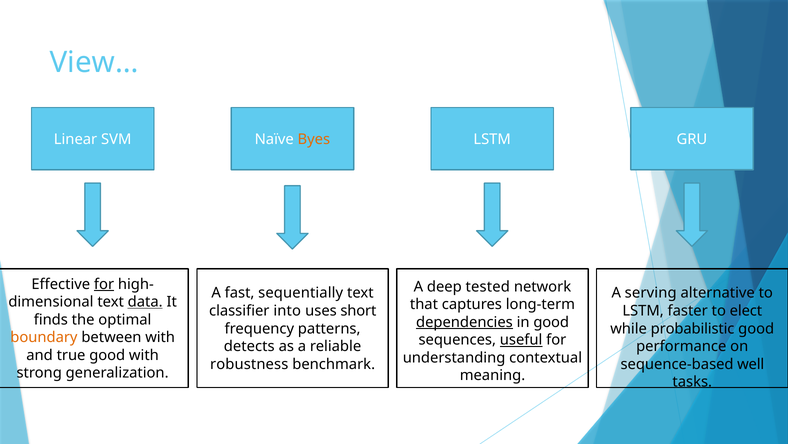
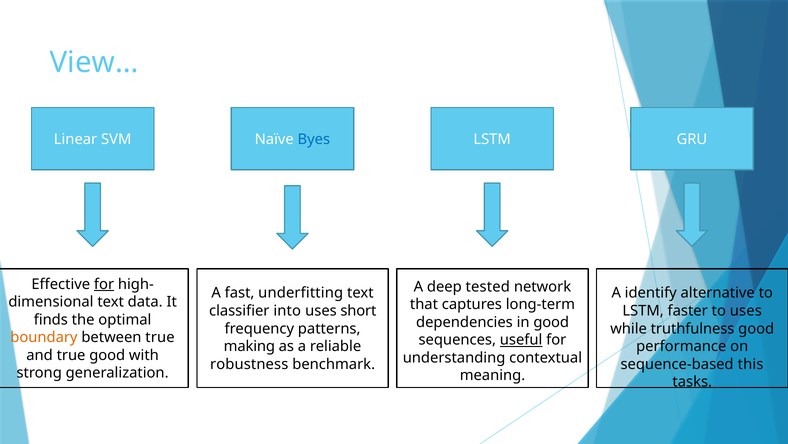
Byes colour: orange -> blue
sequentially: sequentially -> underfitting
serving: serving -> identify
data underline: present -> none
to elect: elect -> uses
dependencies underline: present -> none
probabilistic: probabilistic -> truthfulness
between with: with -> true
detects: detects -> making
well: well -> this
